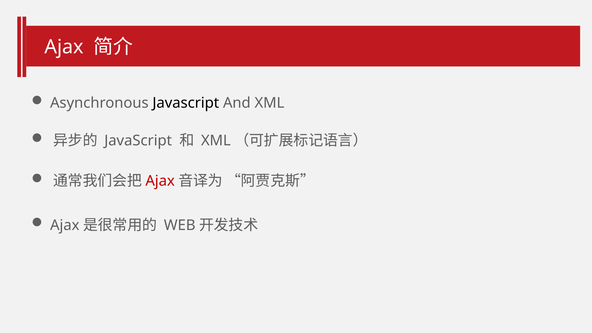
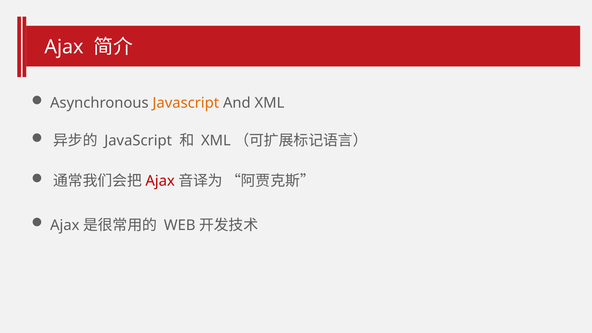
Javascript at (186, 103) colour: black -> orange
